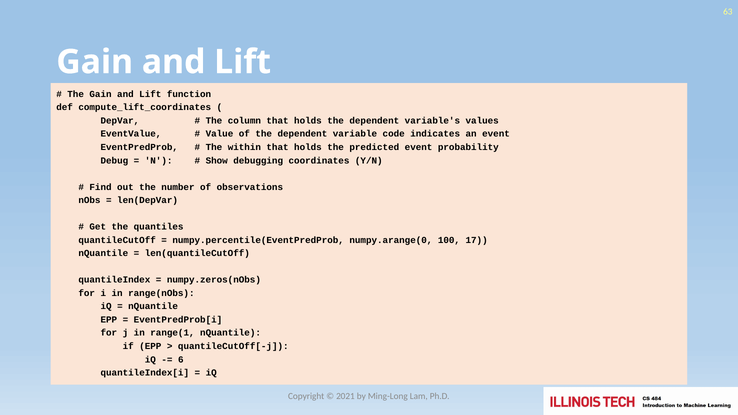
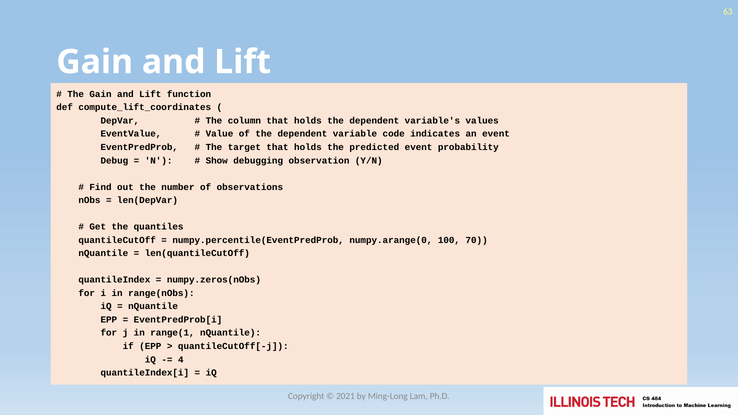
within: within -> target
coordinates: coordinates -> observation
17: 17 -> 70
6: 6 -> 4
